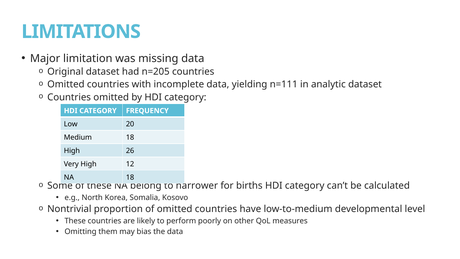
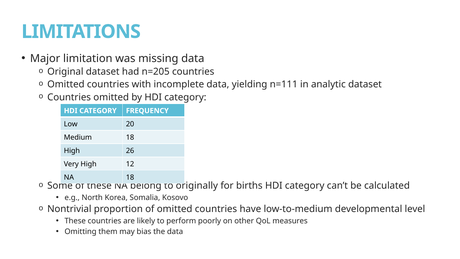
narrower: narrower -> originally
